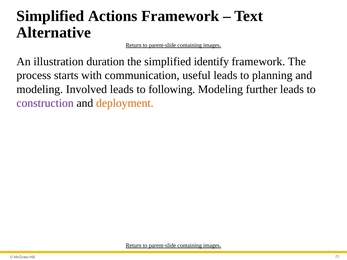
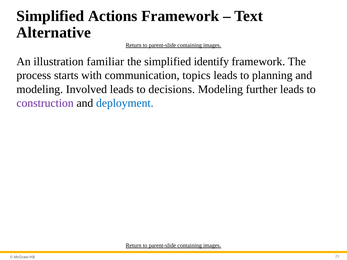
duration: duration -> familiar
useful: useful -> topics
following: following -> decisions
deployment colour: orange -> blue
